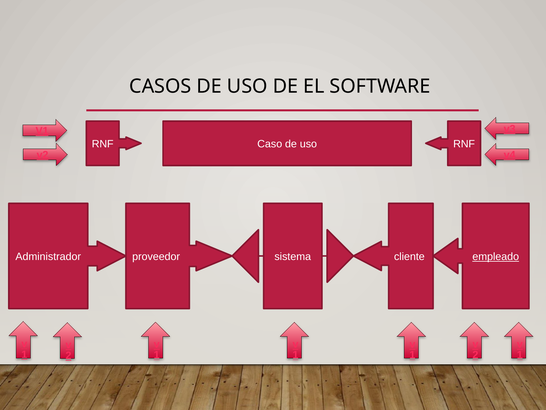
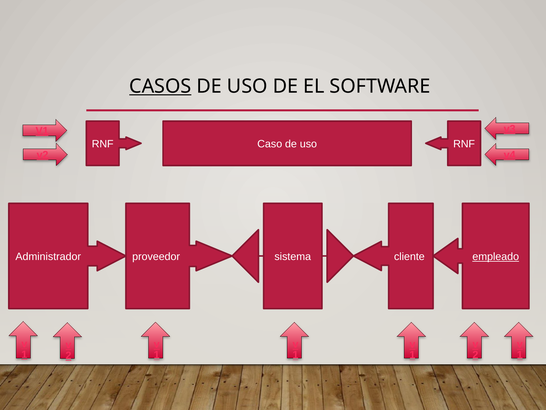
CASOS underline: none -> present
